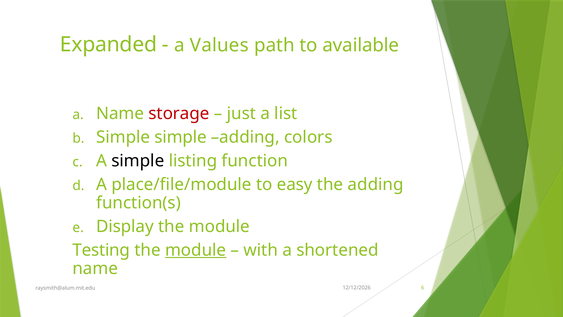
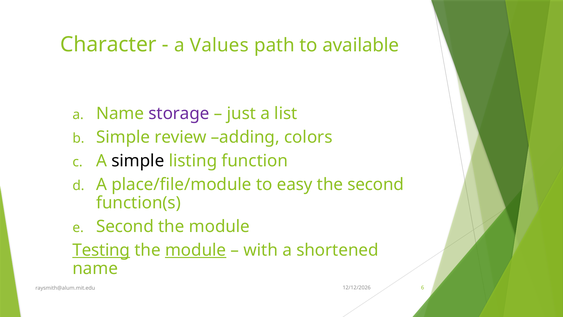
Expanded: Expanded -> Character
storage colour: red -> purple
Simple simple: simple -> review
the adding: adding -> second
Display at (125, 226): Display -> Second
Testing underline: none -> present
